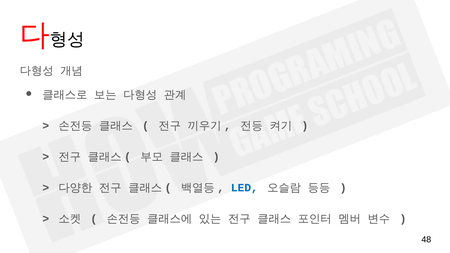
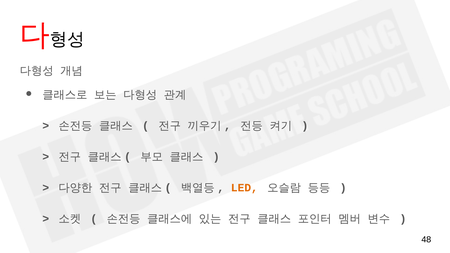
LED colour: blue -> orange
